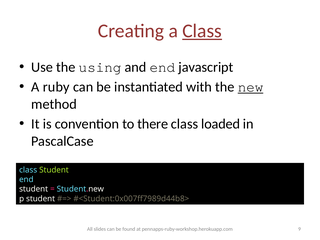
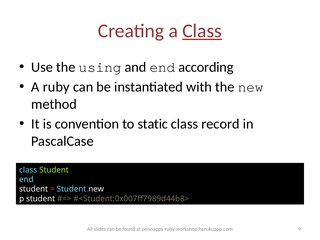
javascript: javascript -> according
new underline: present -> none
there: there -> static
loaded: loaded -> record
